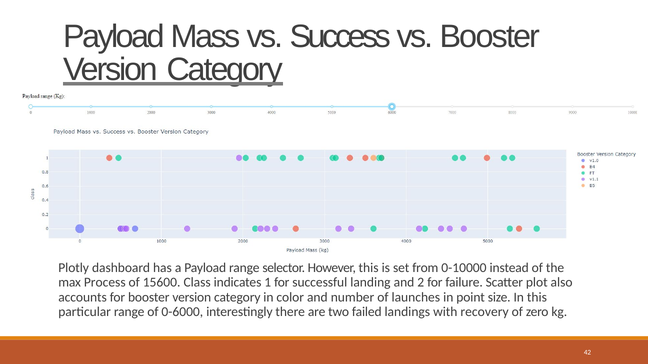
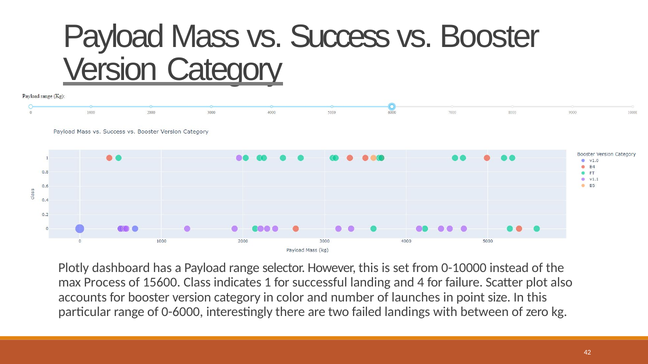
2: 2 -> 4
recovery: recovery -> between
